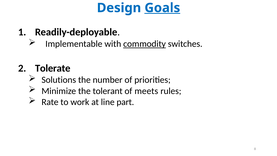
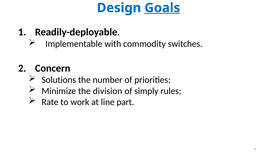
commodity underline: present -> none
Tolerate: Tolerate -> Concern
tolerant: tolerant -> division
meets: meets -> simply
